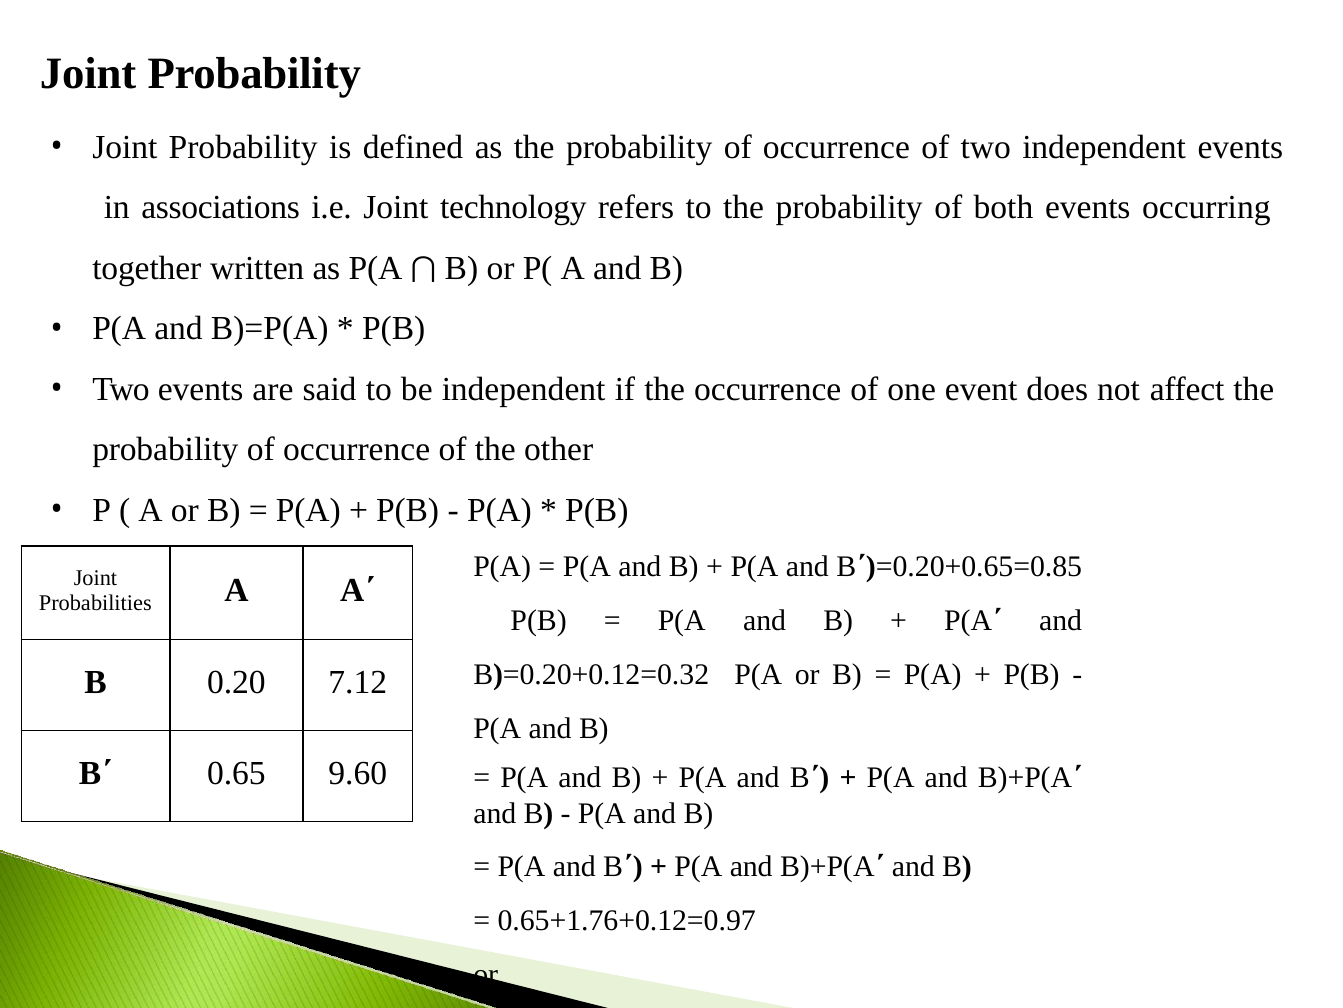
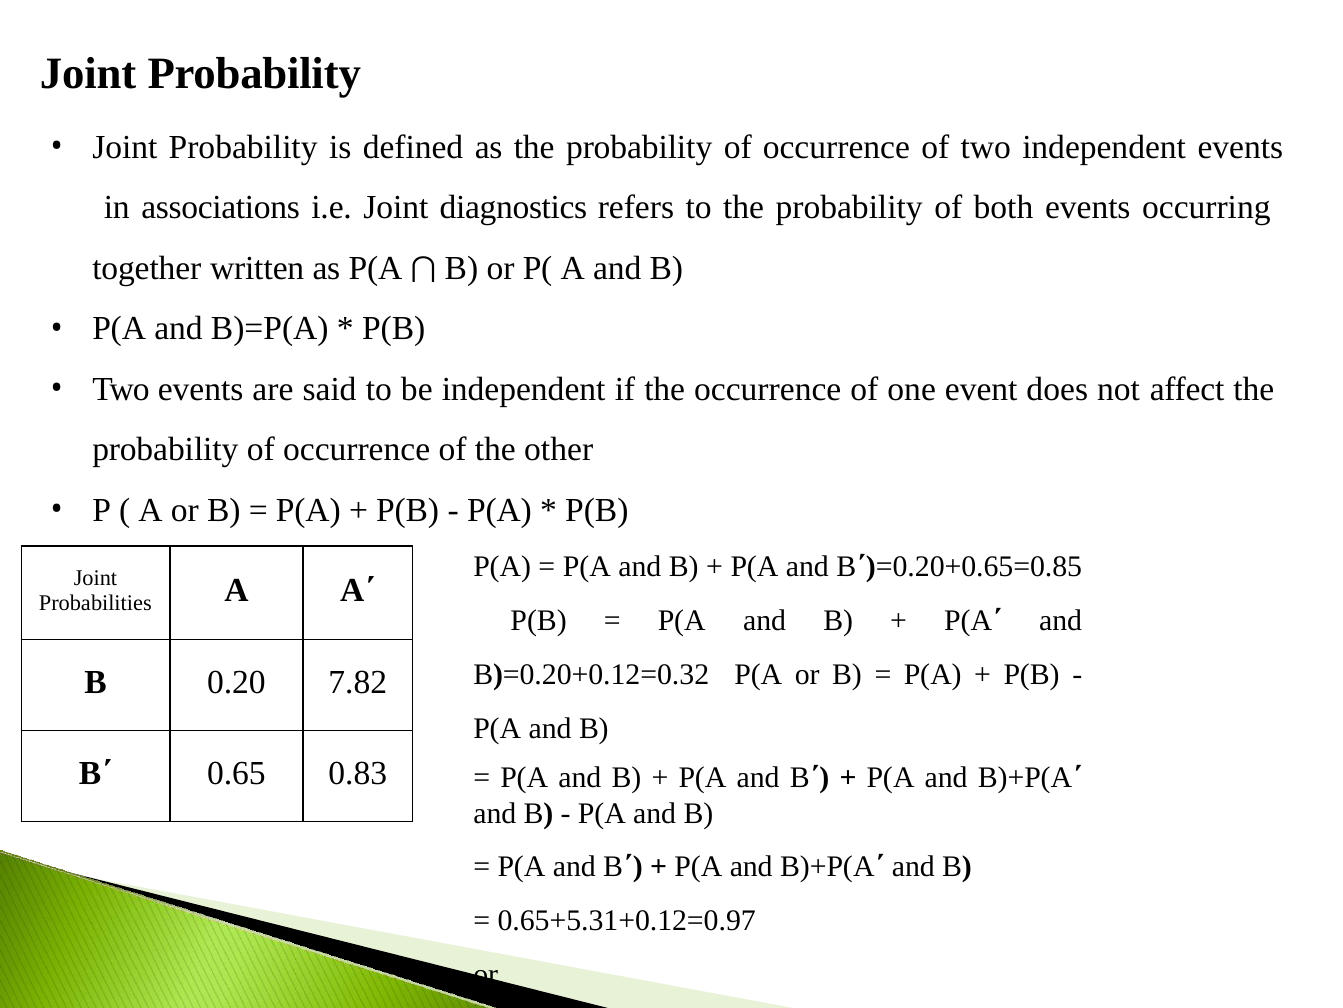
technology: technology -> diagnostics
7.12: 7.12 -> 7.82
9.60: 9.60 -> 0.83
0.65+1.76+0.12=0.97: 0.65+1.76+0.12=0.97 -> 0.65+5.31+0.12=0.97
